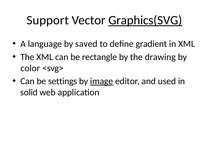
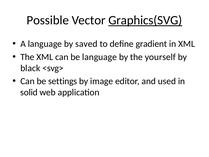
Support: Support -> Possible
be rectangle: rectangle -> language
drawing: drawing -> yourself
color: color -> black
image underline: present -> none
